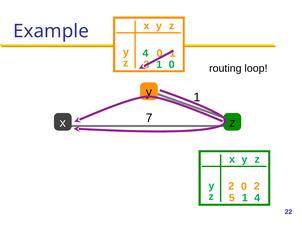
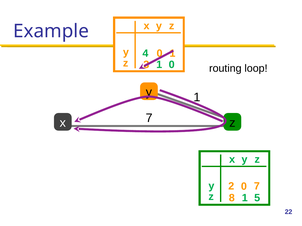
0 2: 2 -> 7
5: 5 -> 8
1 4: 4 -> 5
